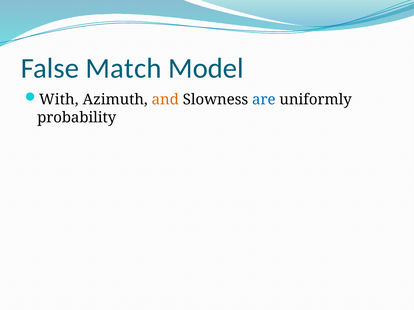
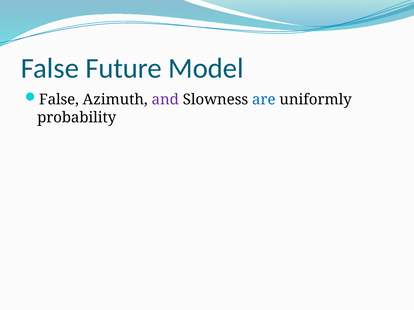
Match: Match -> Future
With at (59, 100): With -> False
and colour: orange -> purple
